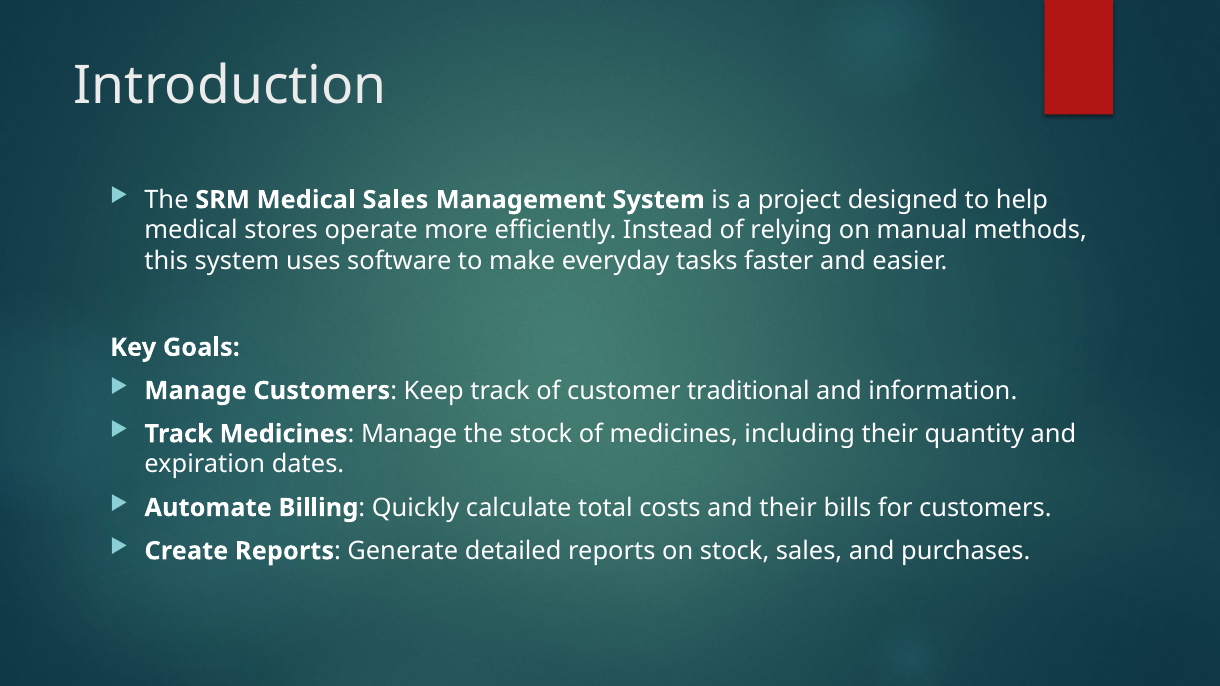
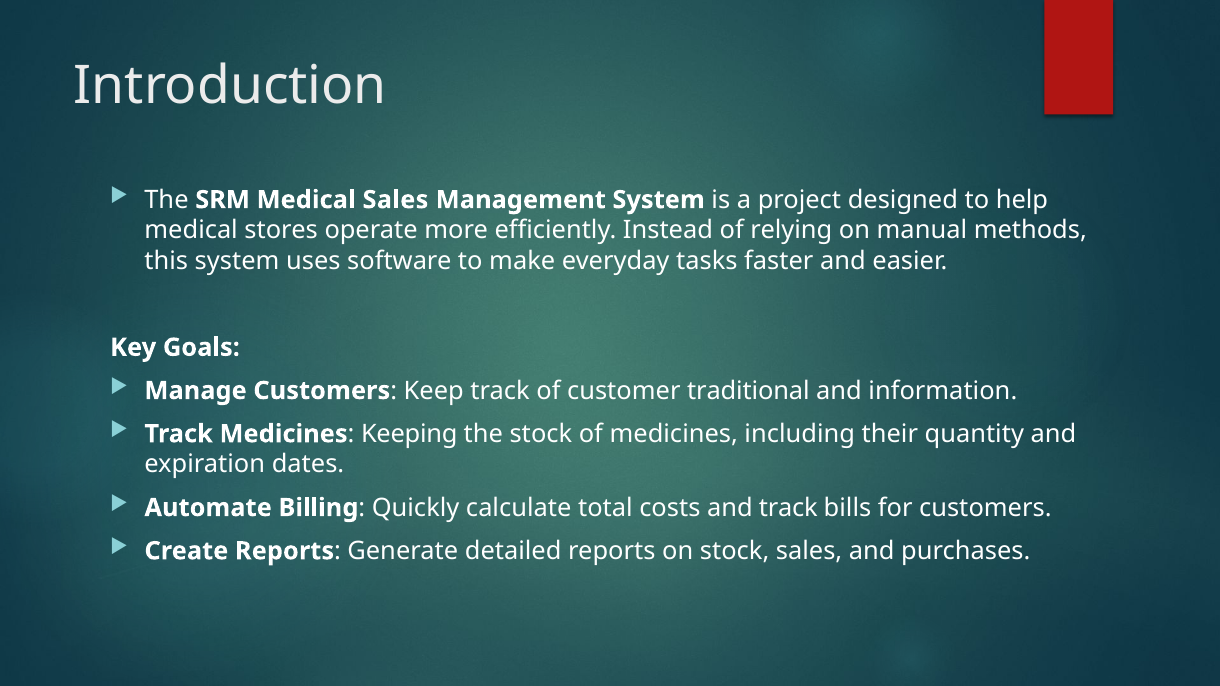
Manage at (409, 434): Manage -> Keeping
and their: their -> track
